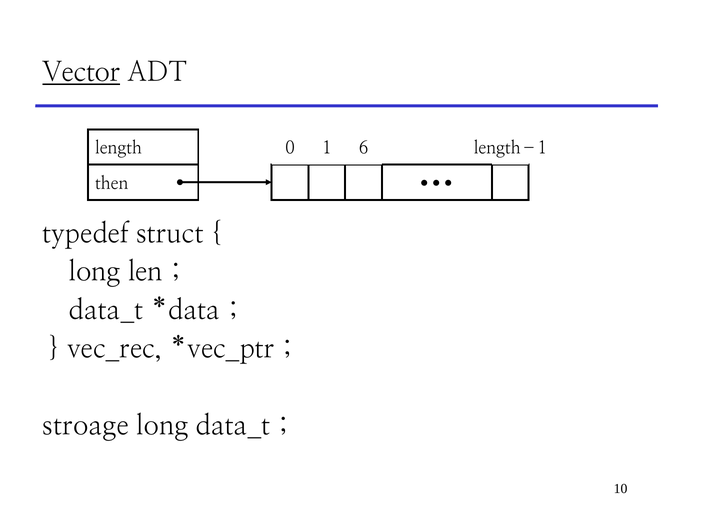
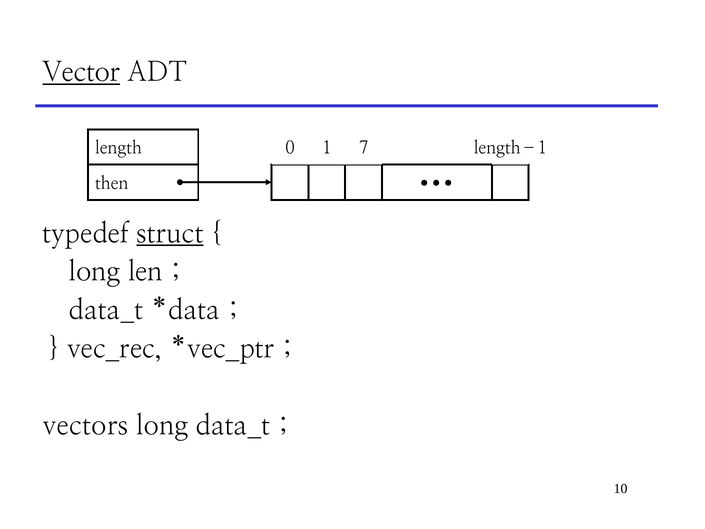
6: 6 -> 7
struct underline: none -> present
stroage: stroage -> vectors
